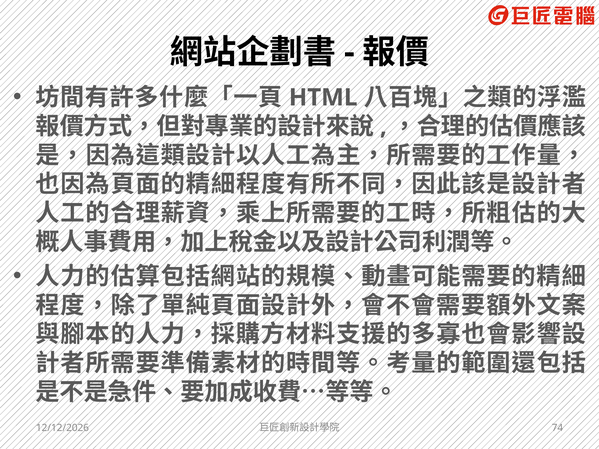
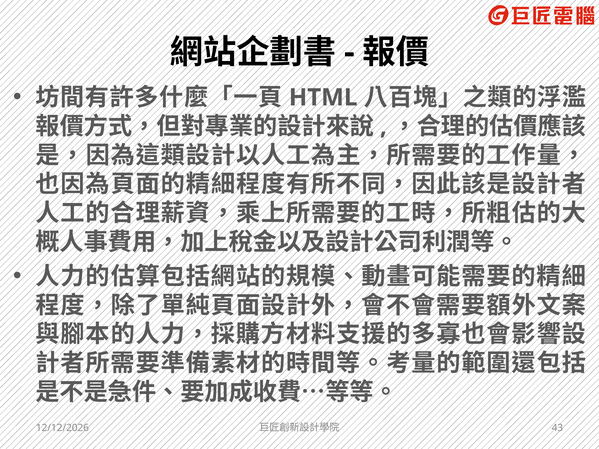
74: 74 -> 43
